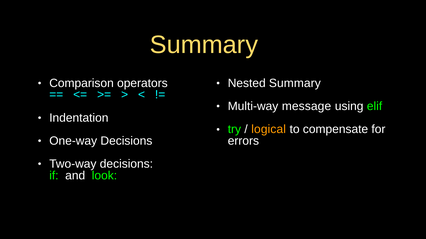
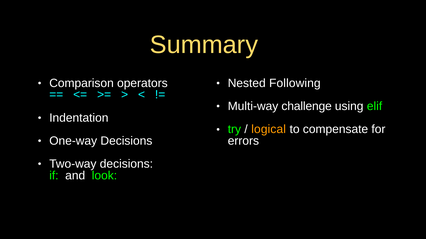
Nested Summary: Summary -> Following
message: message -> challenge
